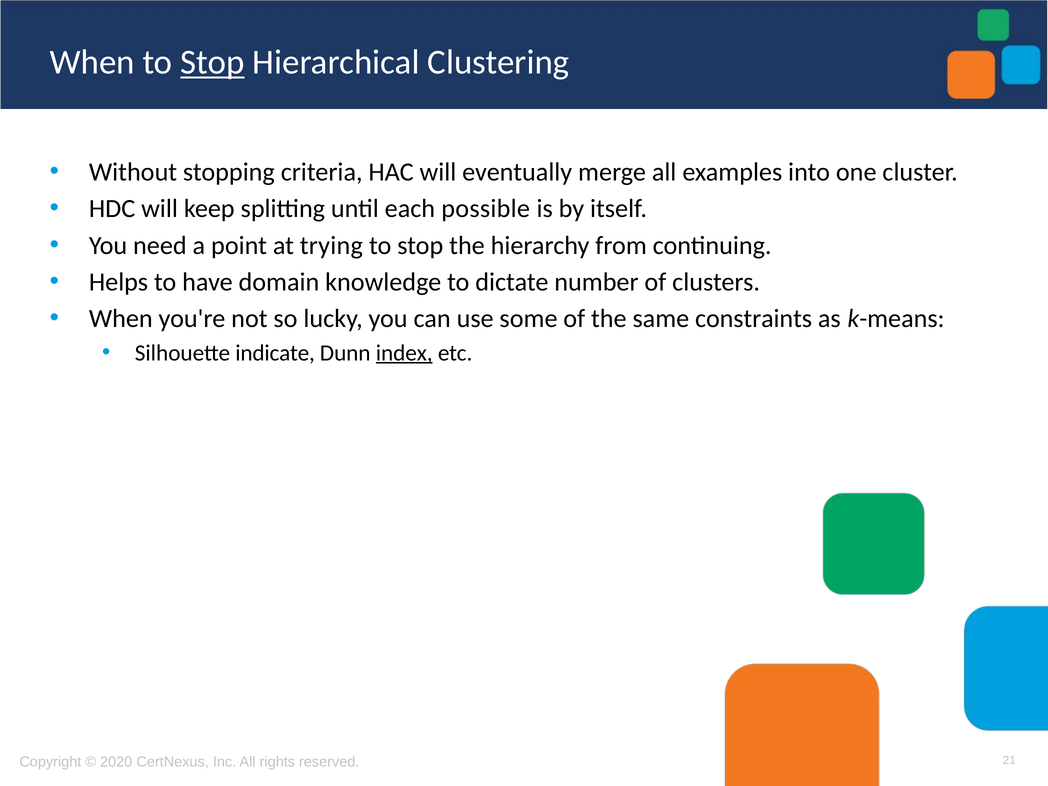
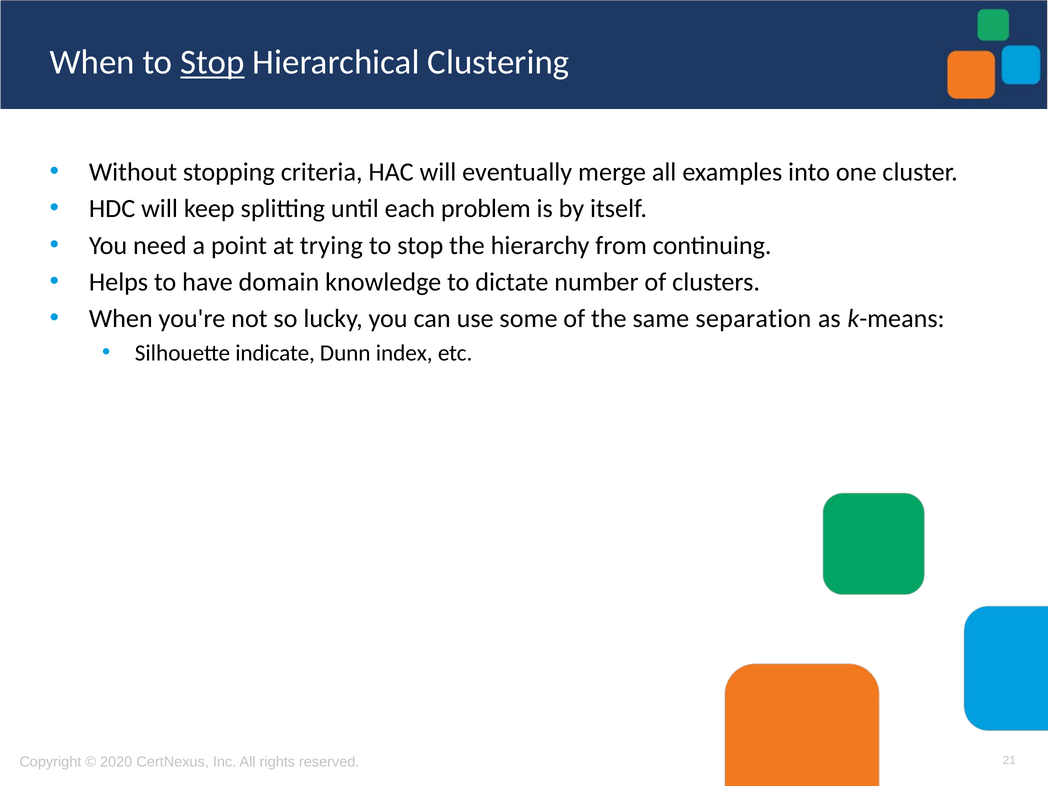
possible: possible -> problem
constraints: constraints -> separation
index underline: present -> none
